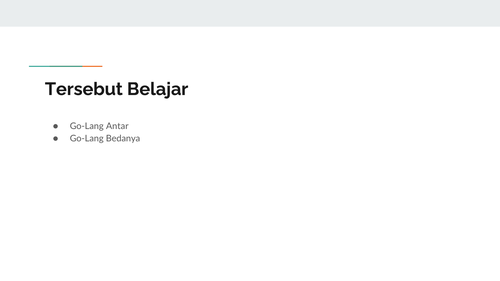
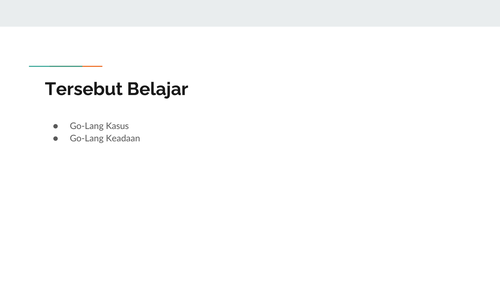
Antar: Antar -> Kasus
Bedanya: Bedanya -> Keadaan
